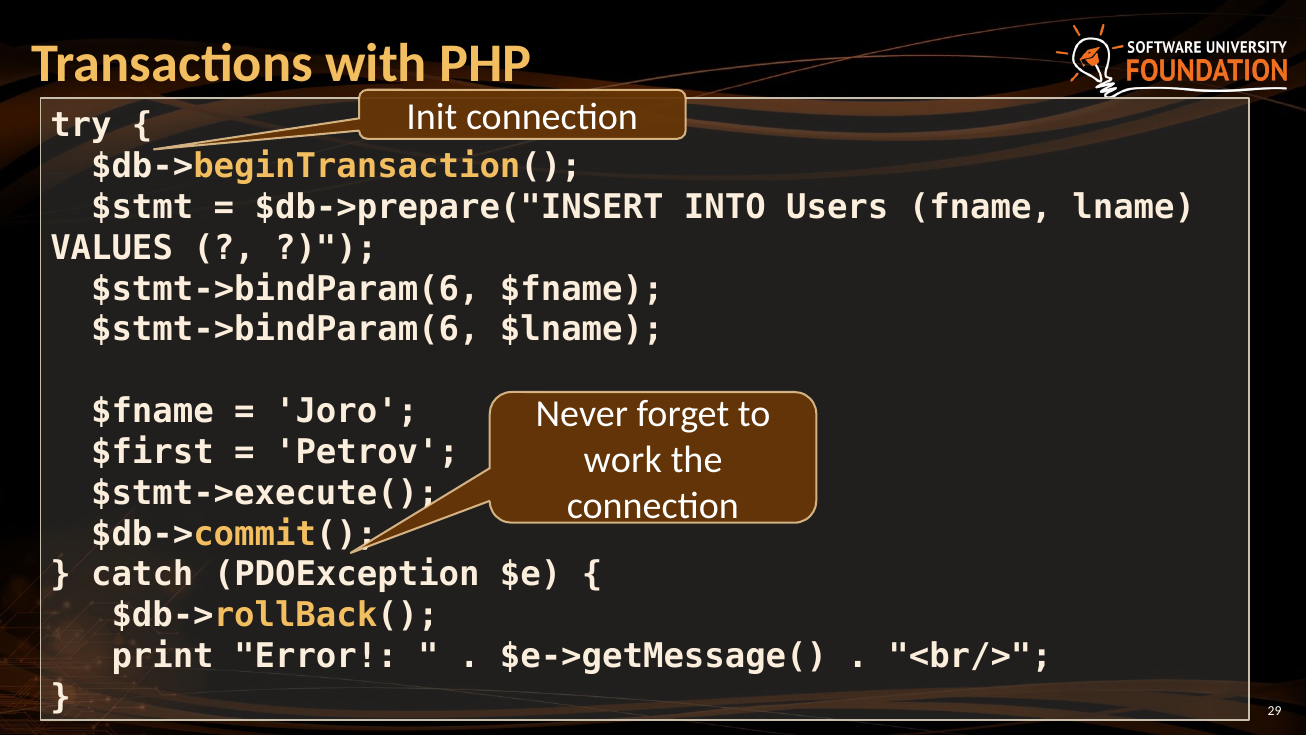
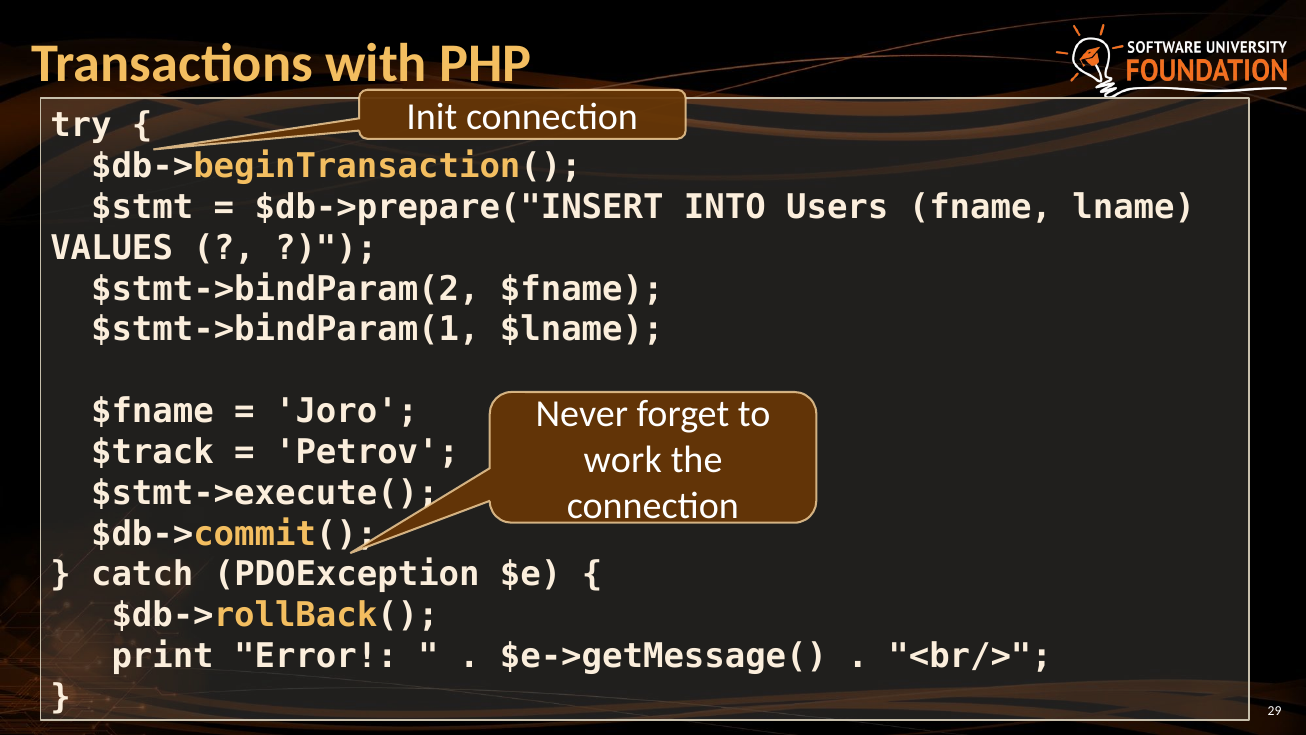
$stmt->bindParam(6 at (285, 289): $stmt->bindParam(6 -> $stmt->bindParam(2
$stmt->bindParam(6 at (285, 330): $stmt->bindParam(6 -> $stmt->bindParam(1
$first: $first -> $track
